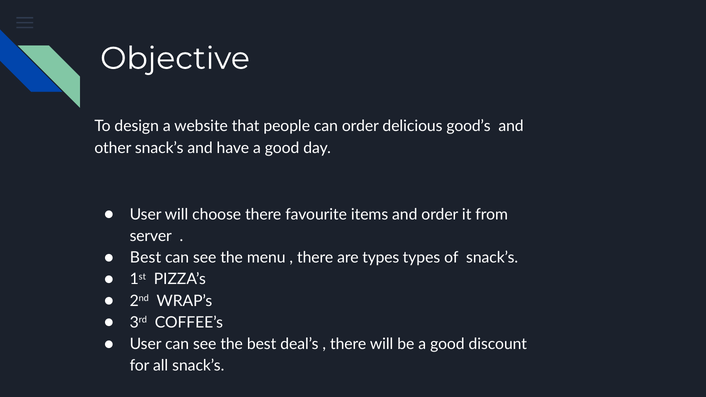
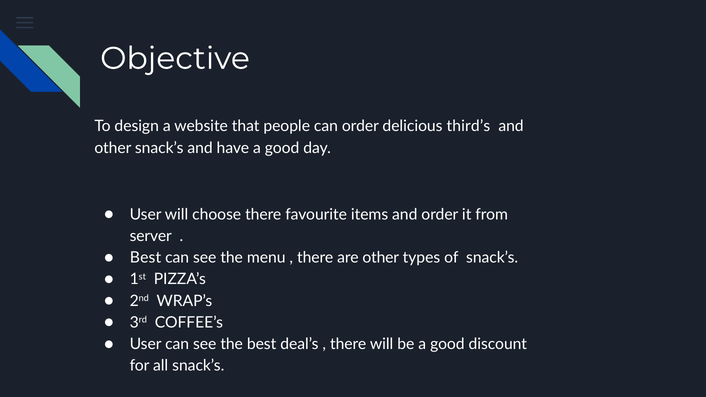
good’s: good’s -> third’s
are types: types -> other
